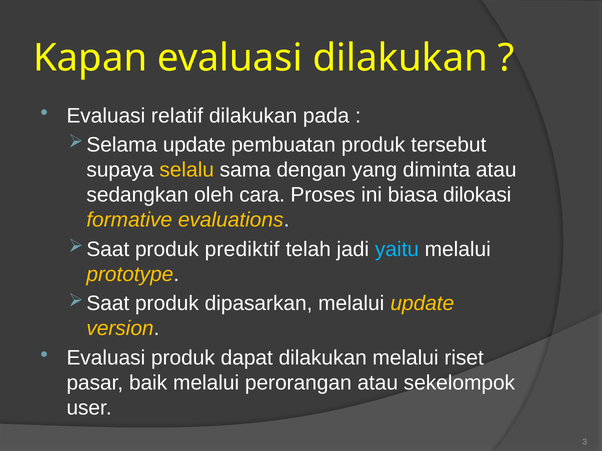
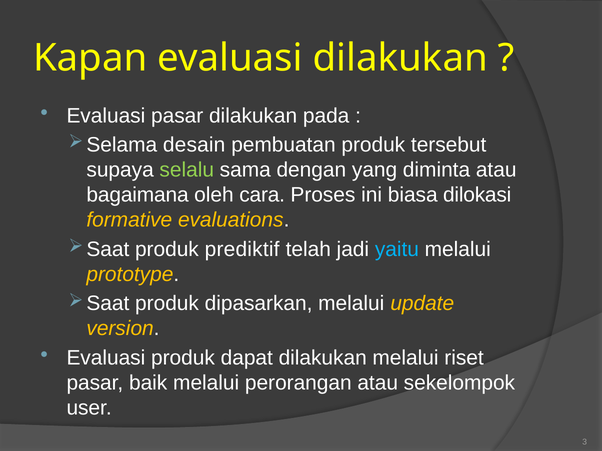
Evaluasi relatif: relatif -> pasar
update at (194, 145): update -> desain
selalu colour: yellow -> light green
sedangkan: sedangkan -> bagaimana
